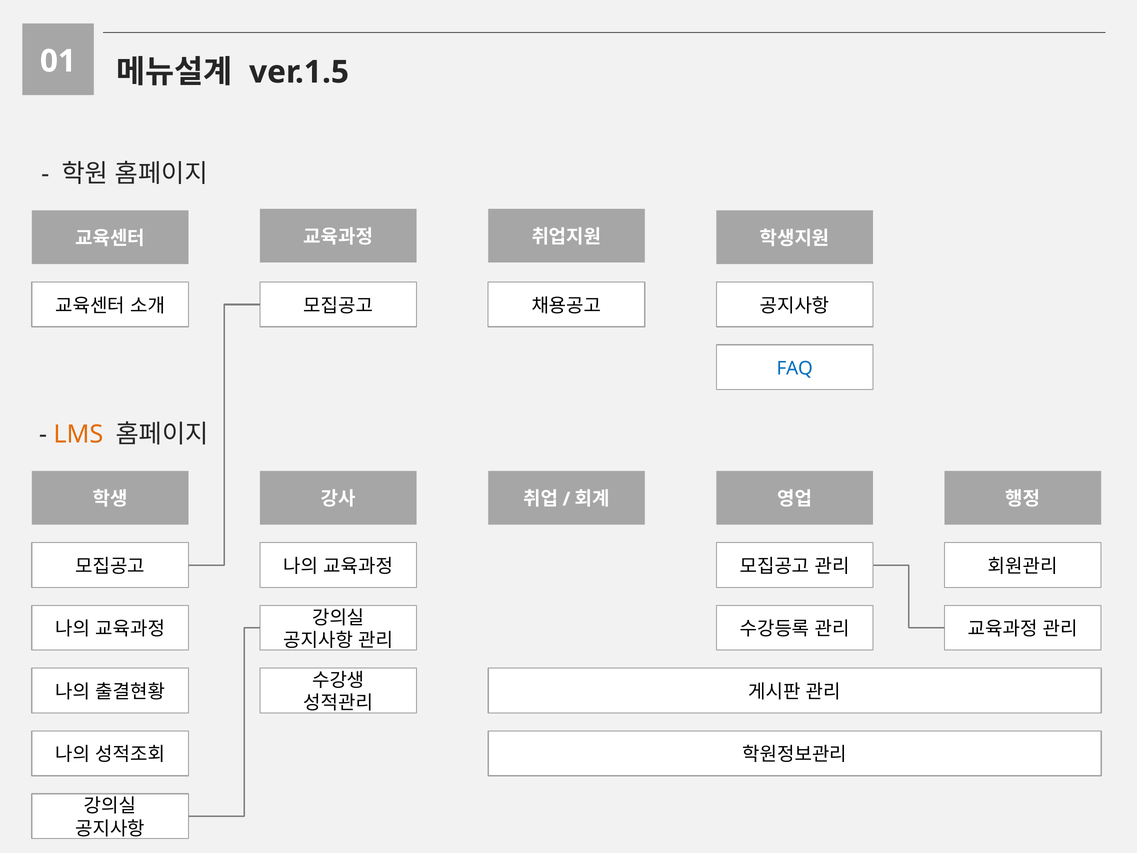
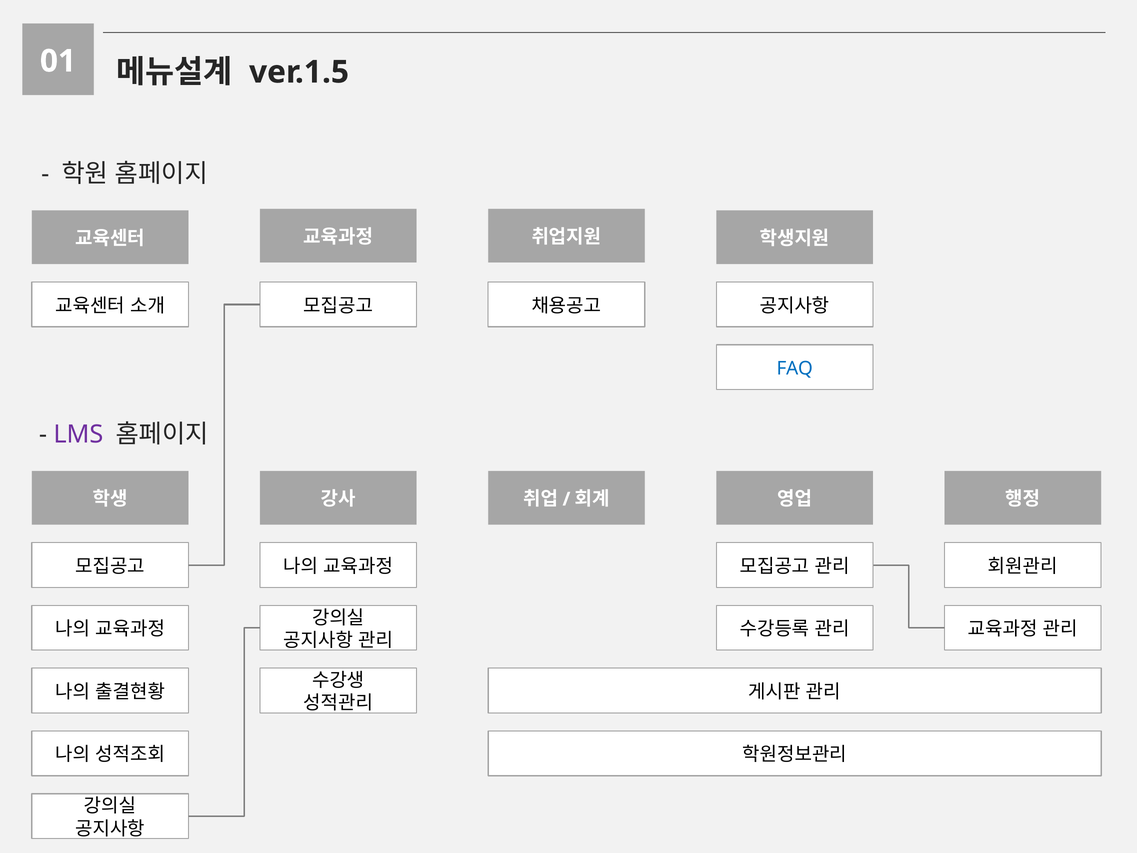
LMS colour: orange -> purple
